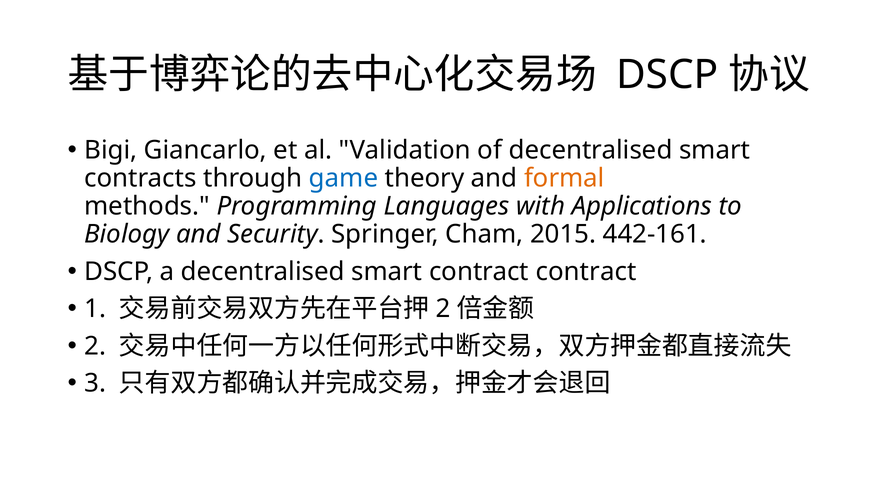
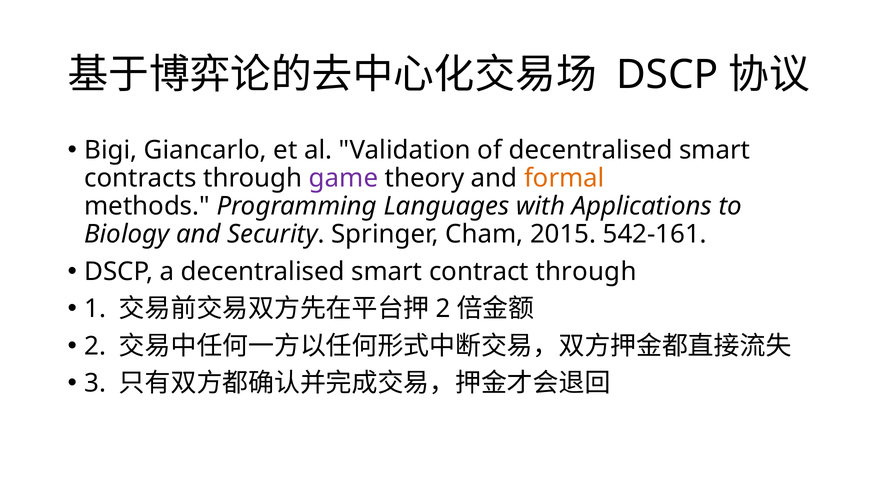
game colour: blue -> purple
442-161: 442-161 -> 542-161
contract contract: contract -> through
